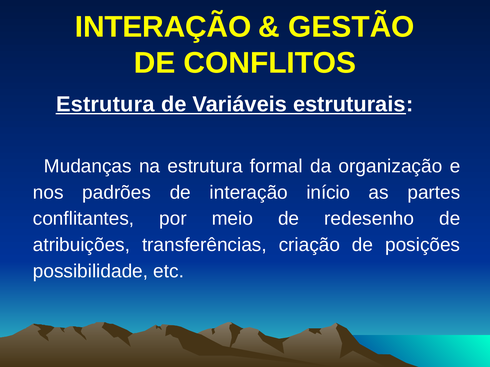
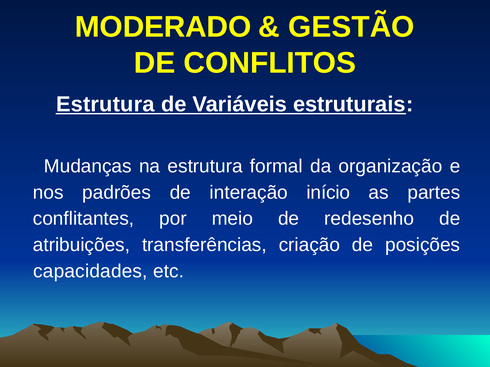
INTERAÇÃO at (163, 27): INTERAÇÃO -> MODERADO
possibilidade: possibilidade -> capacidades
